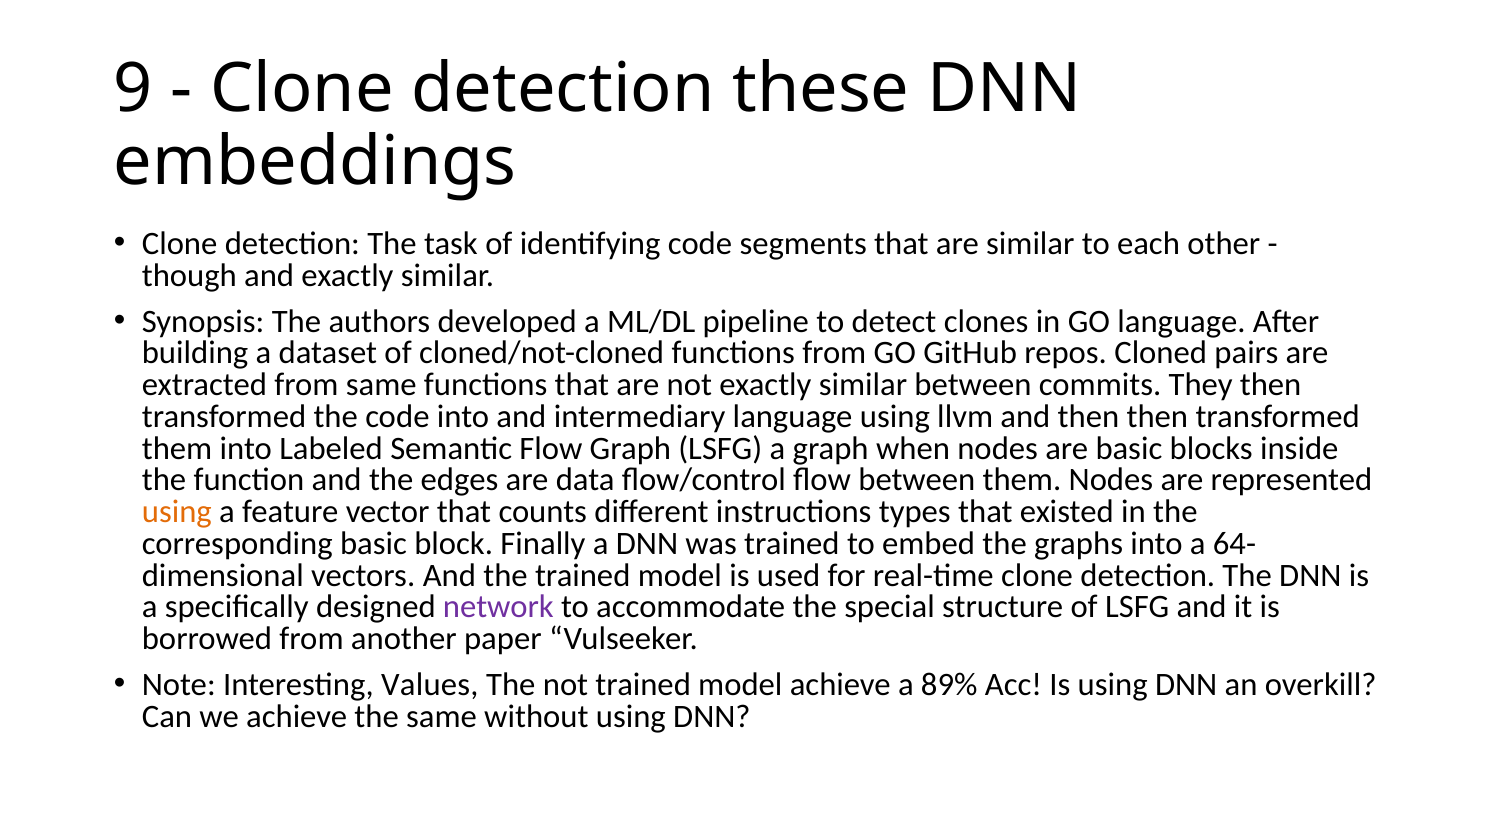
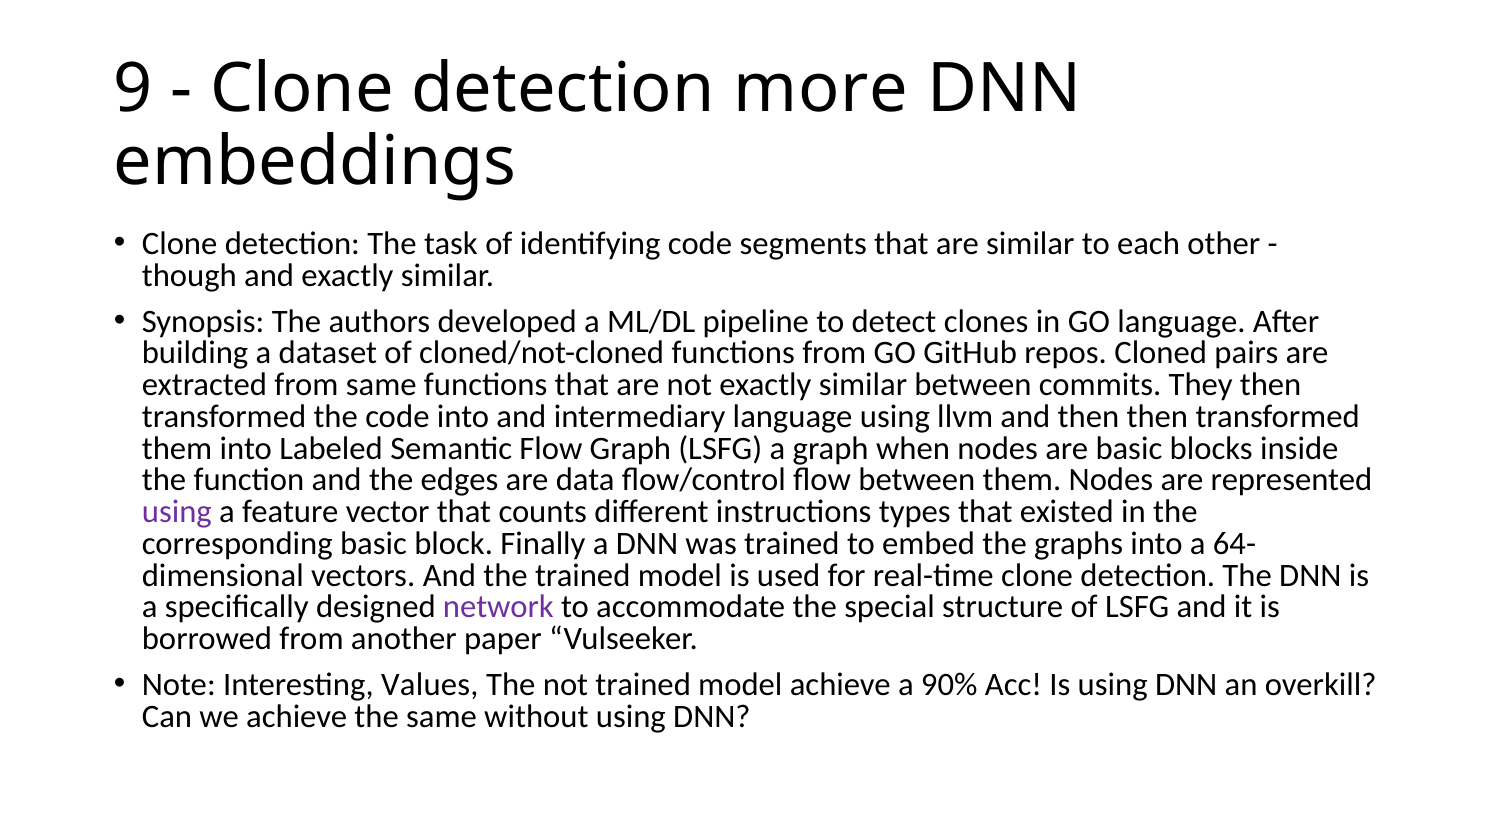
these: these -> more
using at (177, 512) colour: orange -> purple
89%: 89% -> 90%
